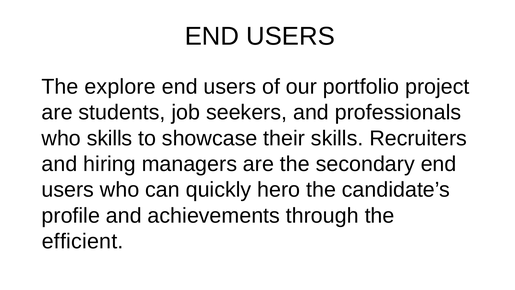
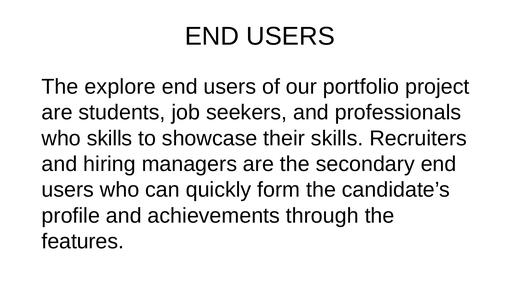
hero: hero -> form
efficient: efficient -> features
